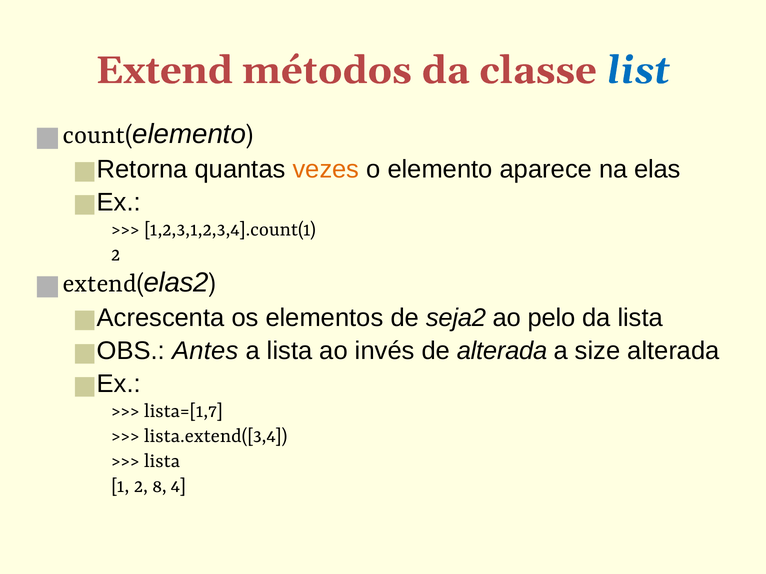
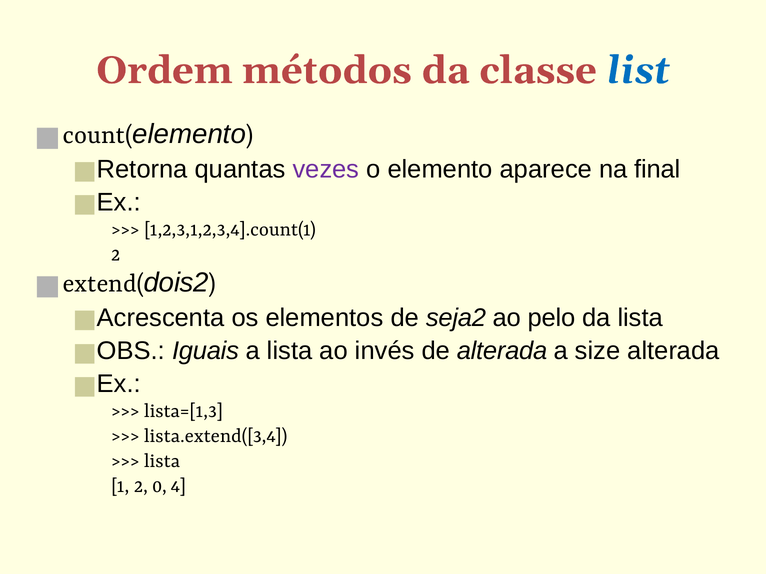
Extend: Extend -> Ordem
vezes colour: orange -> purple
elas: elas -> final
elas2: elas2 -> dois2
Antes: Antes -> Iguais
lista=[1,7: lista=[1,7 -> lista=[1,3
8: 8 -> 0
